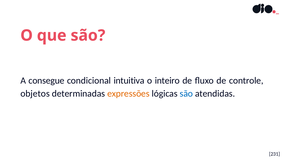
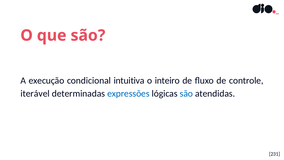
consegue: consegue -> execução
objetos: objetos -> iterável
expressões colour: orange -> blue
